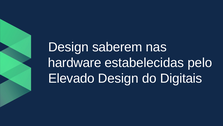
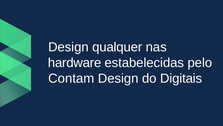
saberem: saberem -> qualquer
Elevado: Elevado -> Contam
